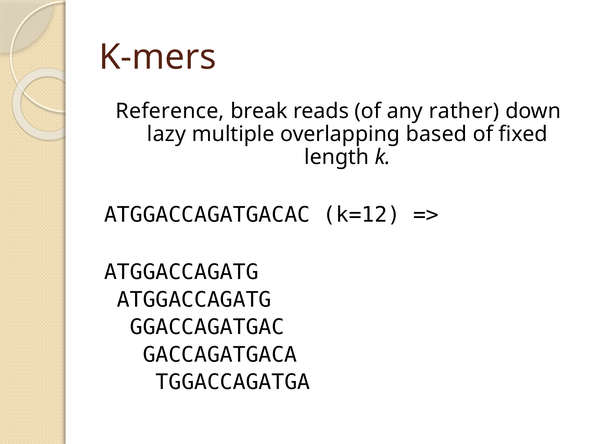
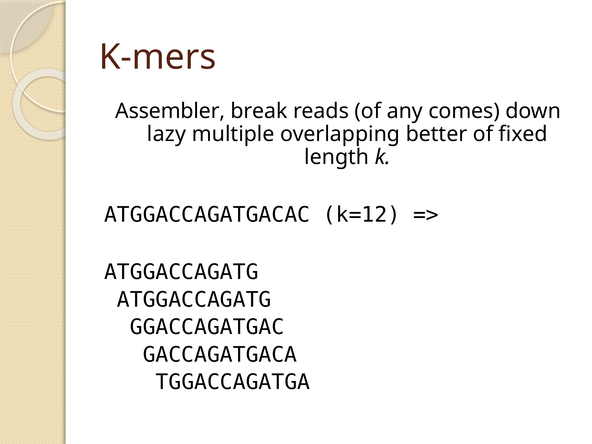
Reference: Reference -> Assembler
rather: rather -> comes
based: based -> better
